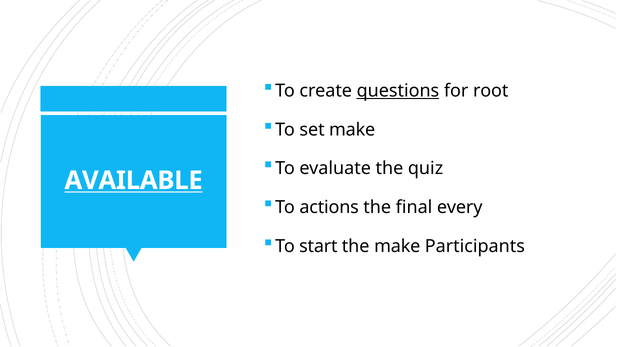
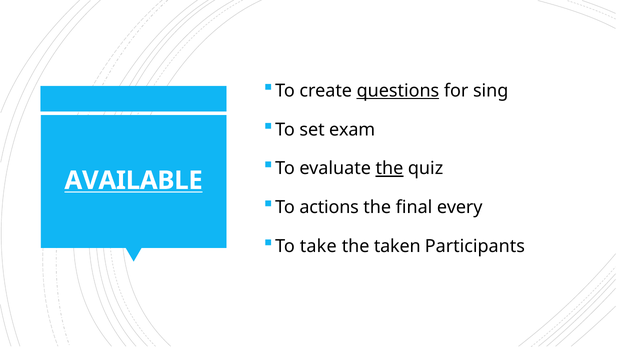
root: root -> sing
set make: make -> exam
the at (389, 169) underline: none -> present
start: start -> take
the make: make -> taken
